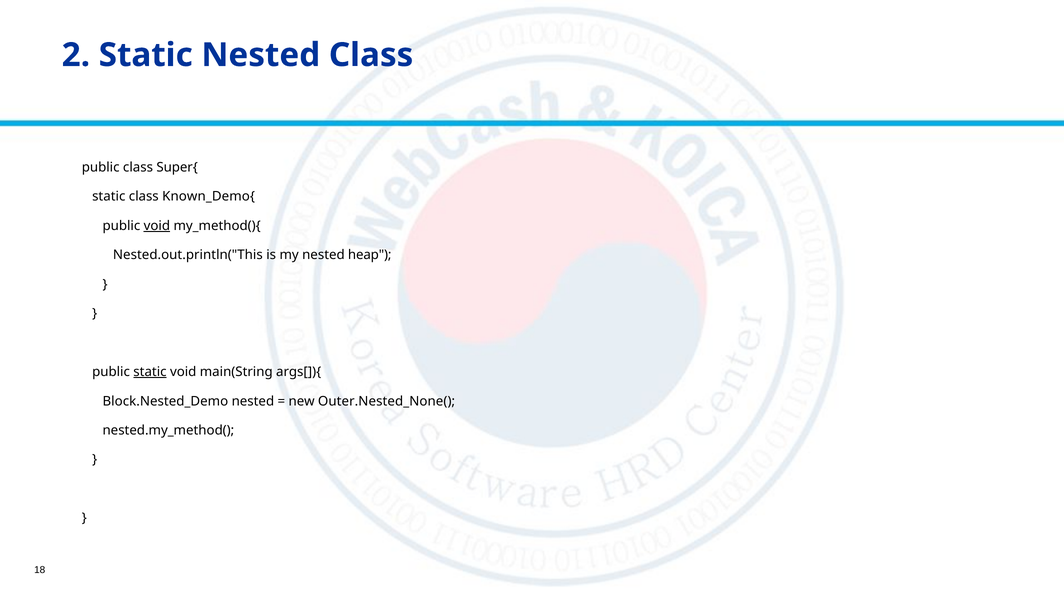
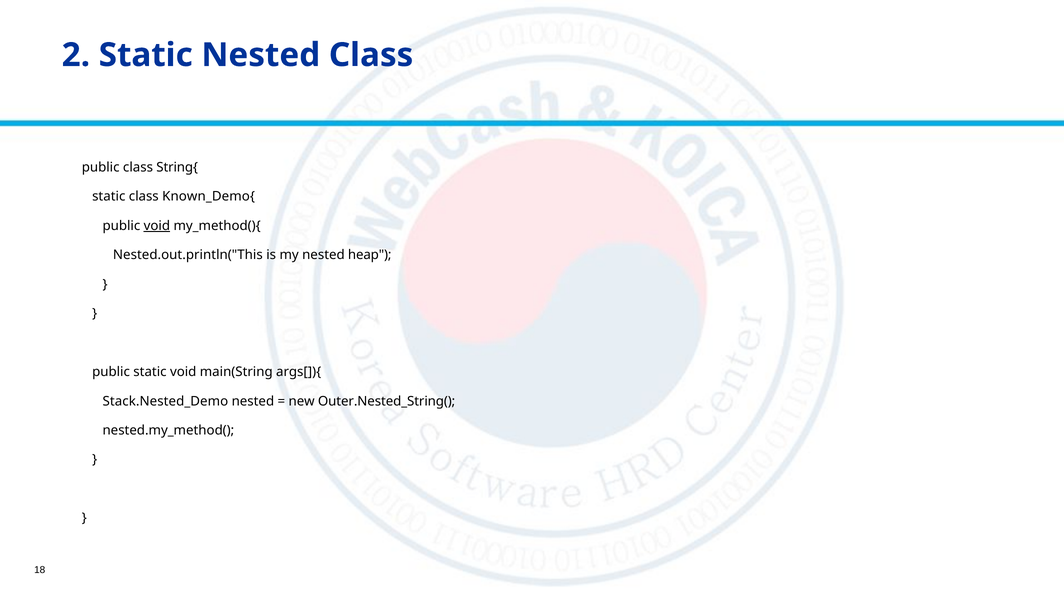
Super{: Super{ -> String{
static at (150, 372) underline: present -> none
Block.Nested_Demo: Block.Nested_Demo -> Stack.Nested_Demo
Outer.Nested_None(: Outer.Nested_None( -> Outer.Nested_String(
